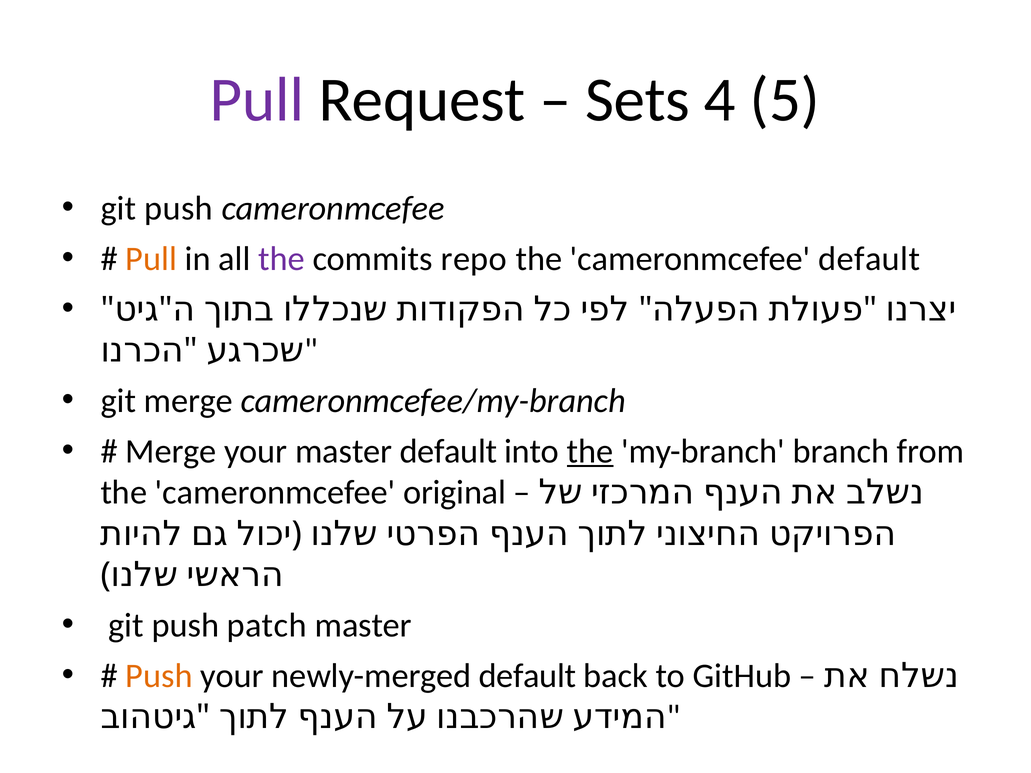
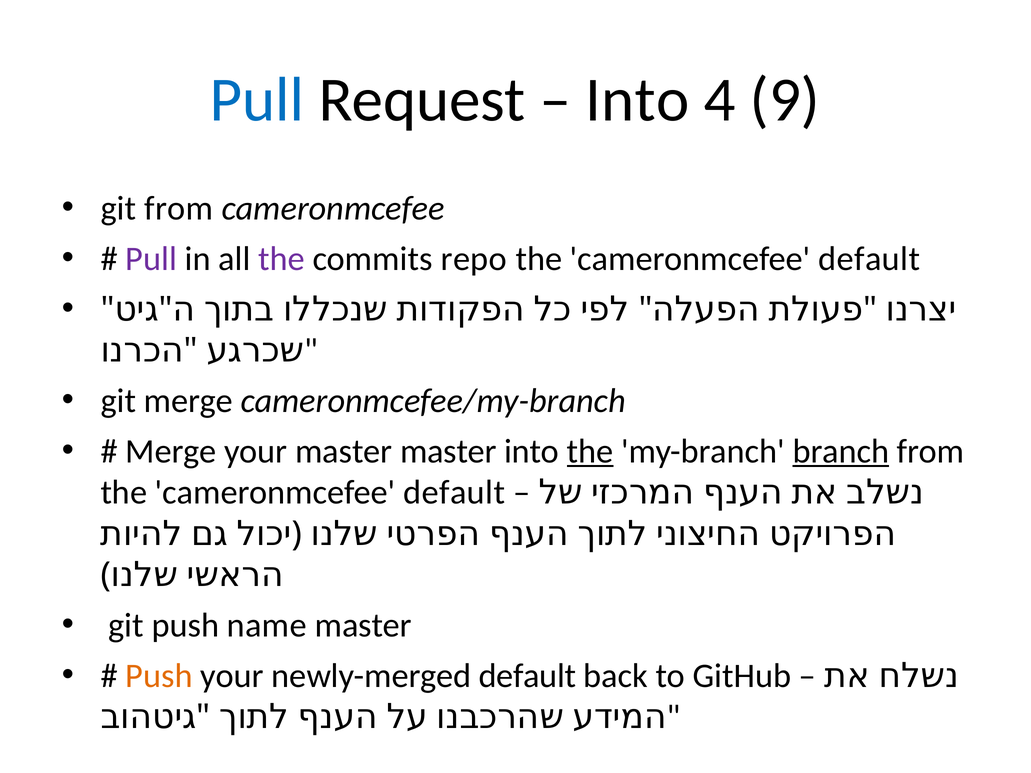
Pull at (257, 100) colour: purple -> blue
Sets at (638, 100): Sets -> Into
5: 5 -> 9
push at (179, 209): push -> from
Pull at (151, 259) colour: orange -> purple
master default: default -> master
branch underline: none -> present
original at (455, 493): original -> default
patch: patch -> name
